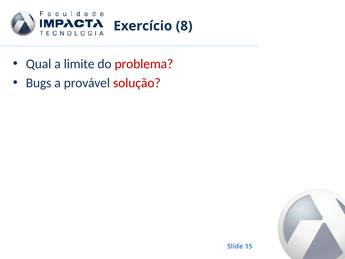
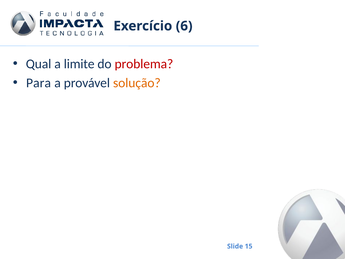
8: 8 -> 6
Bugs: Bugs -> Para
solução colour: red -> orange
